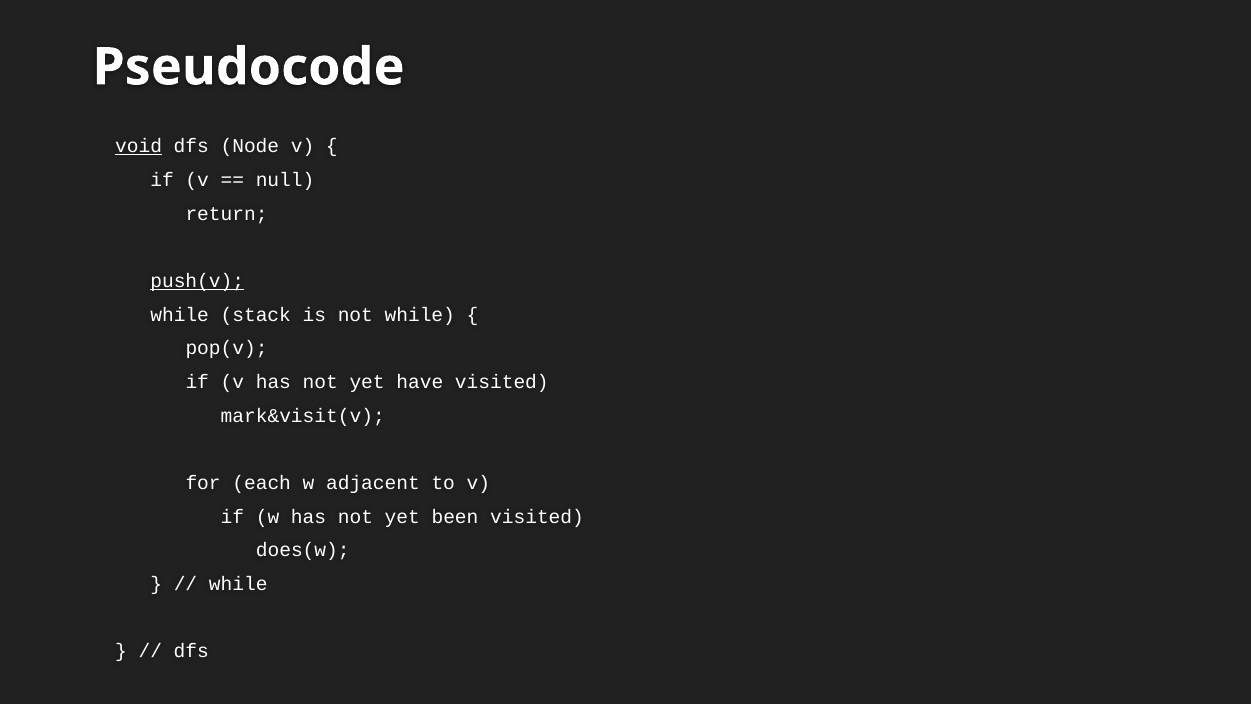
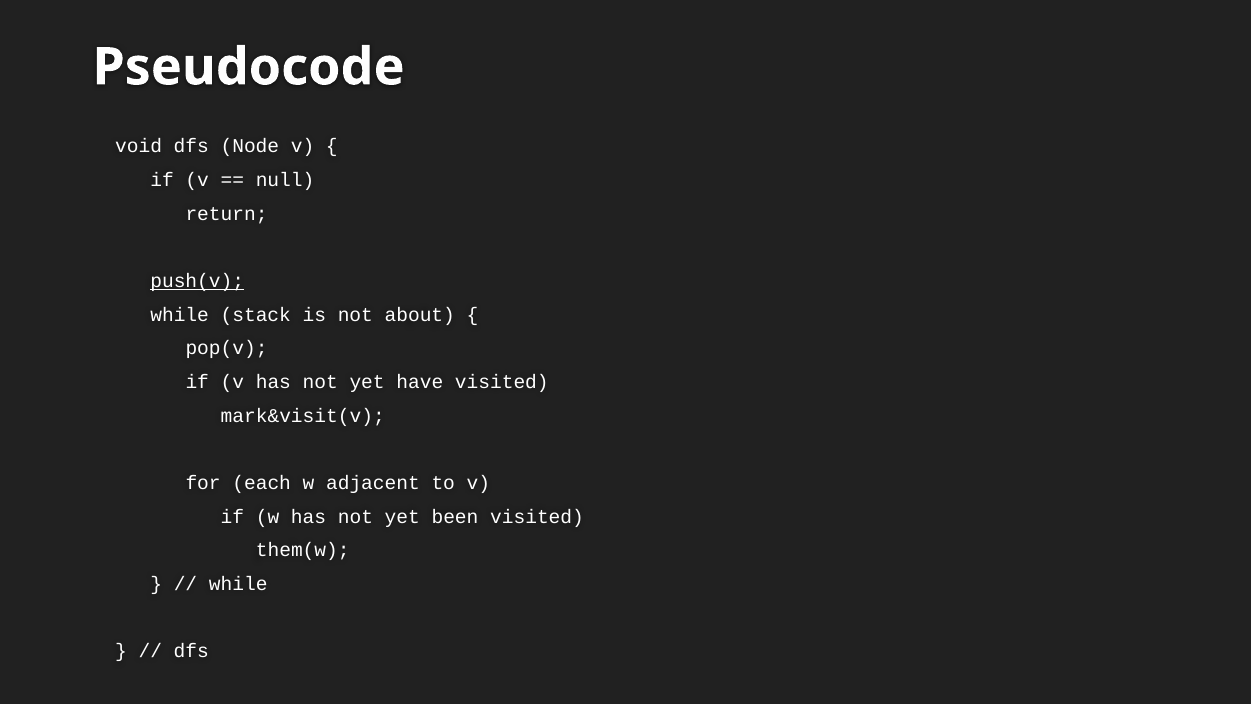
void underline: present -> none
not while: while -> about
does(w: does(w -> them(w
